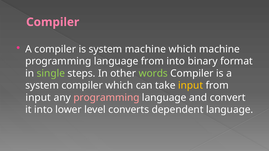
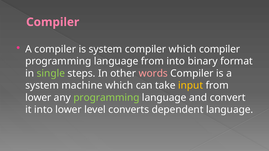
system machine: machine -> compiler
which machine: machine -> compiler
words colour: light green -> pink
system compiler: compiler -> machine
input at (38, 98): input -> lower
programming at (106, 98) colour: pink -> light green
